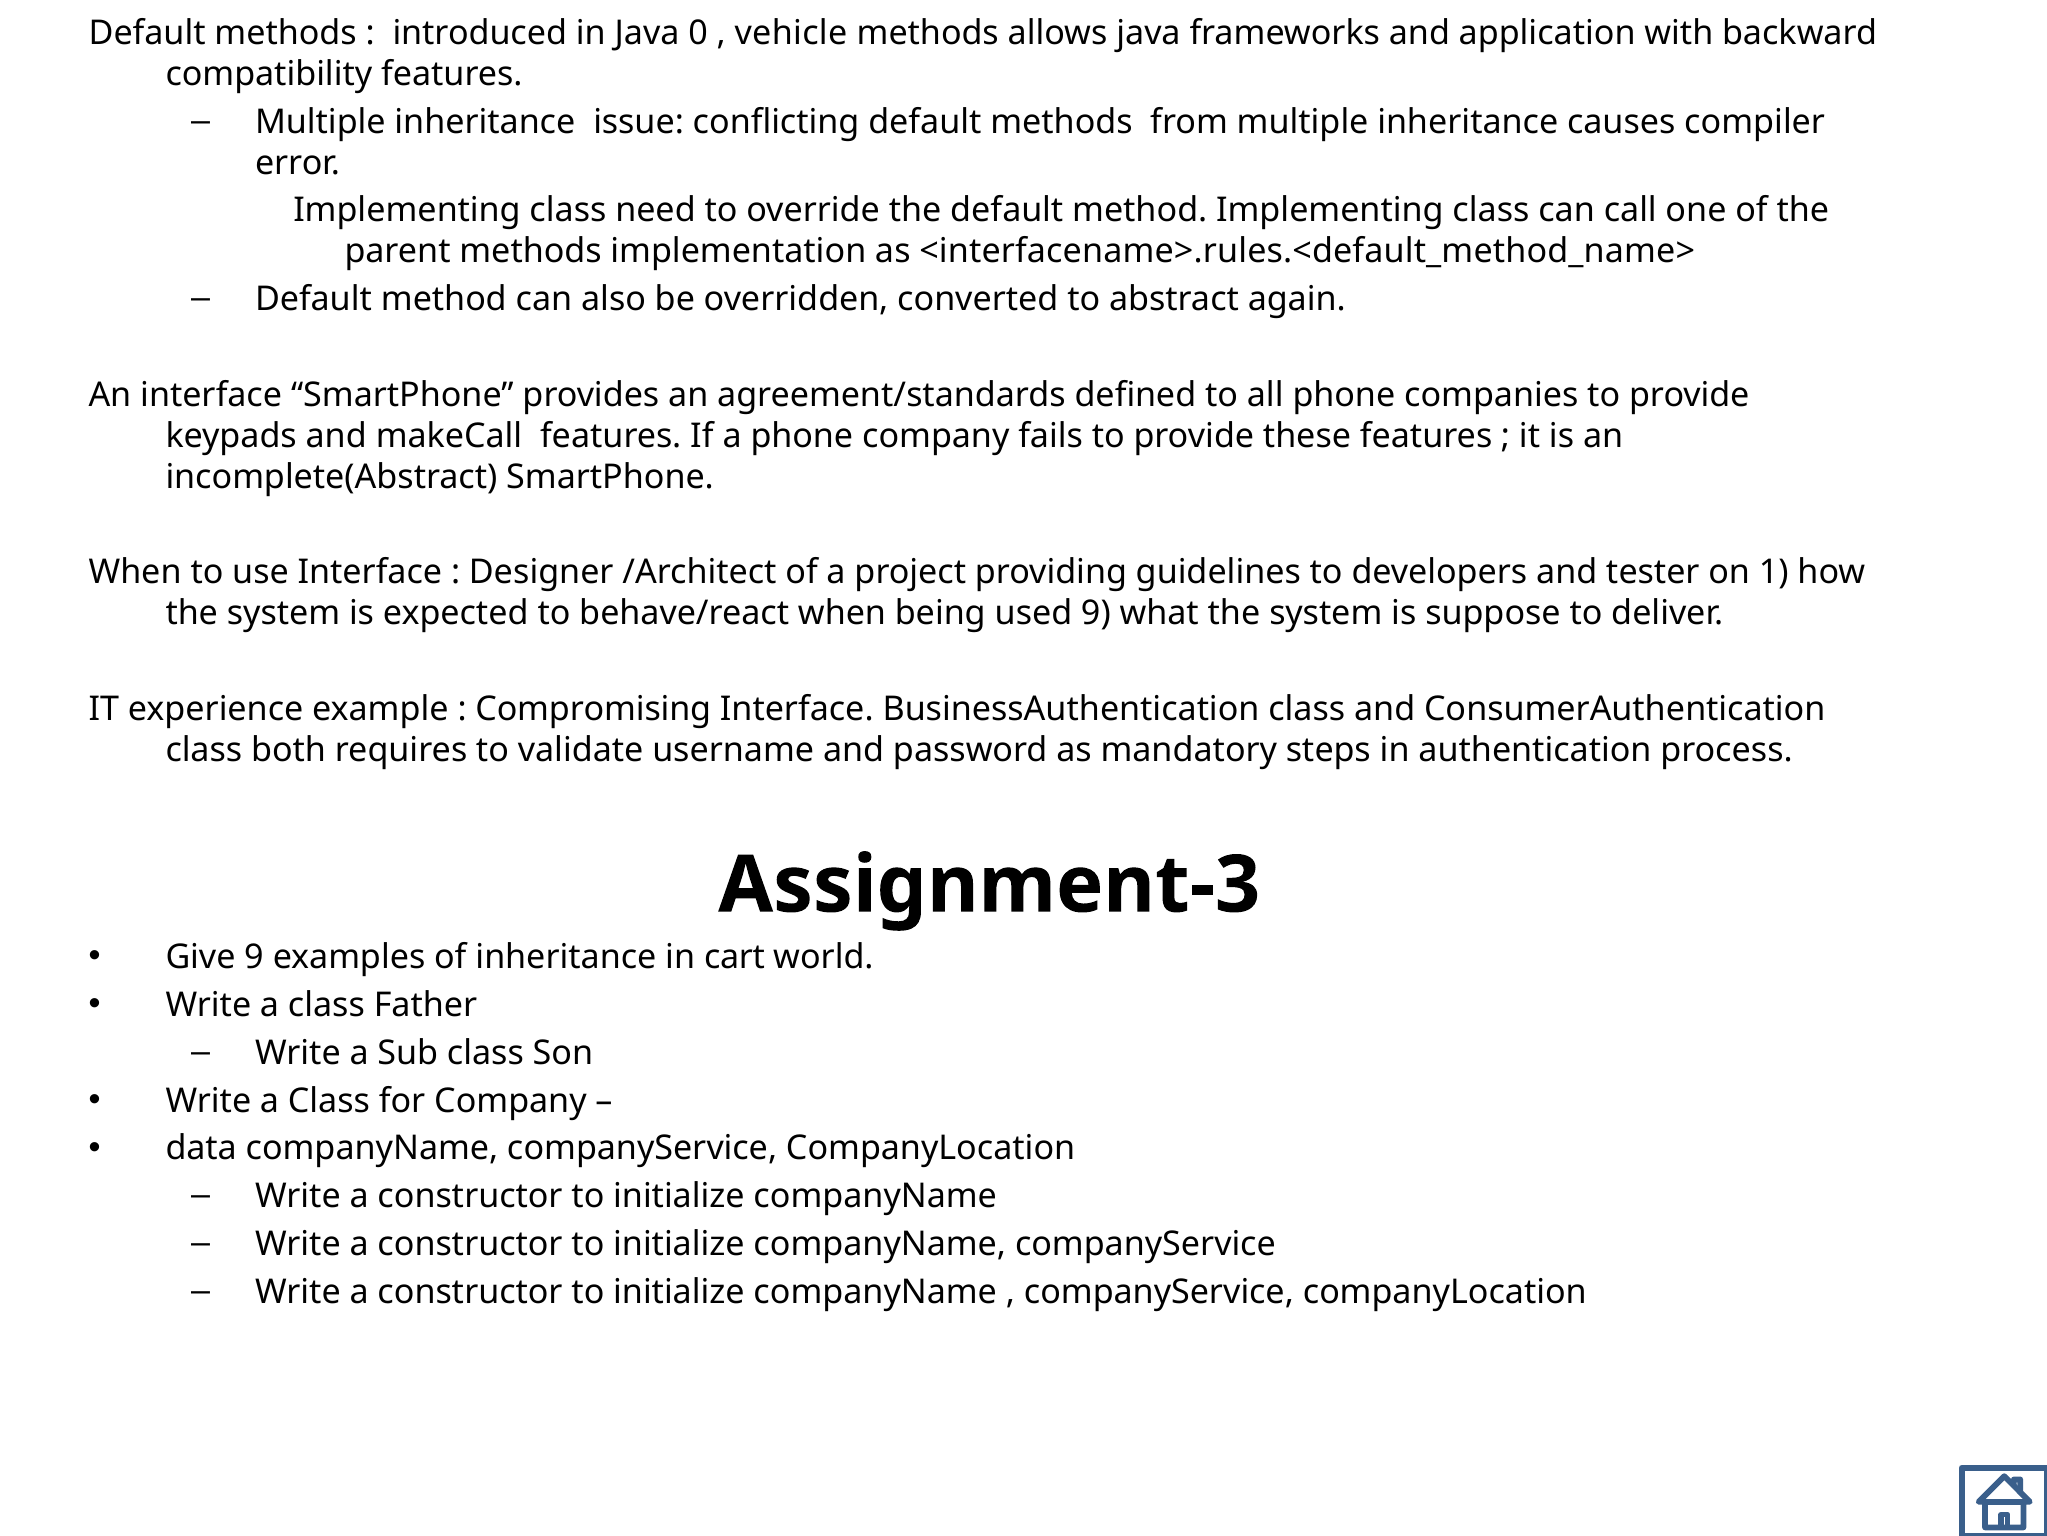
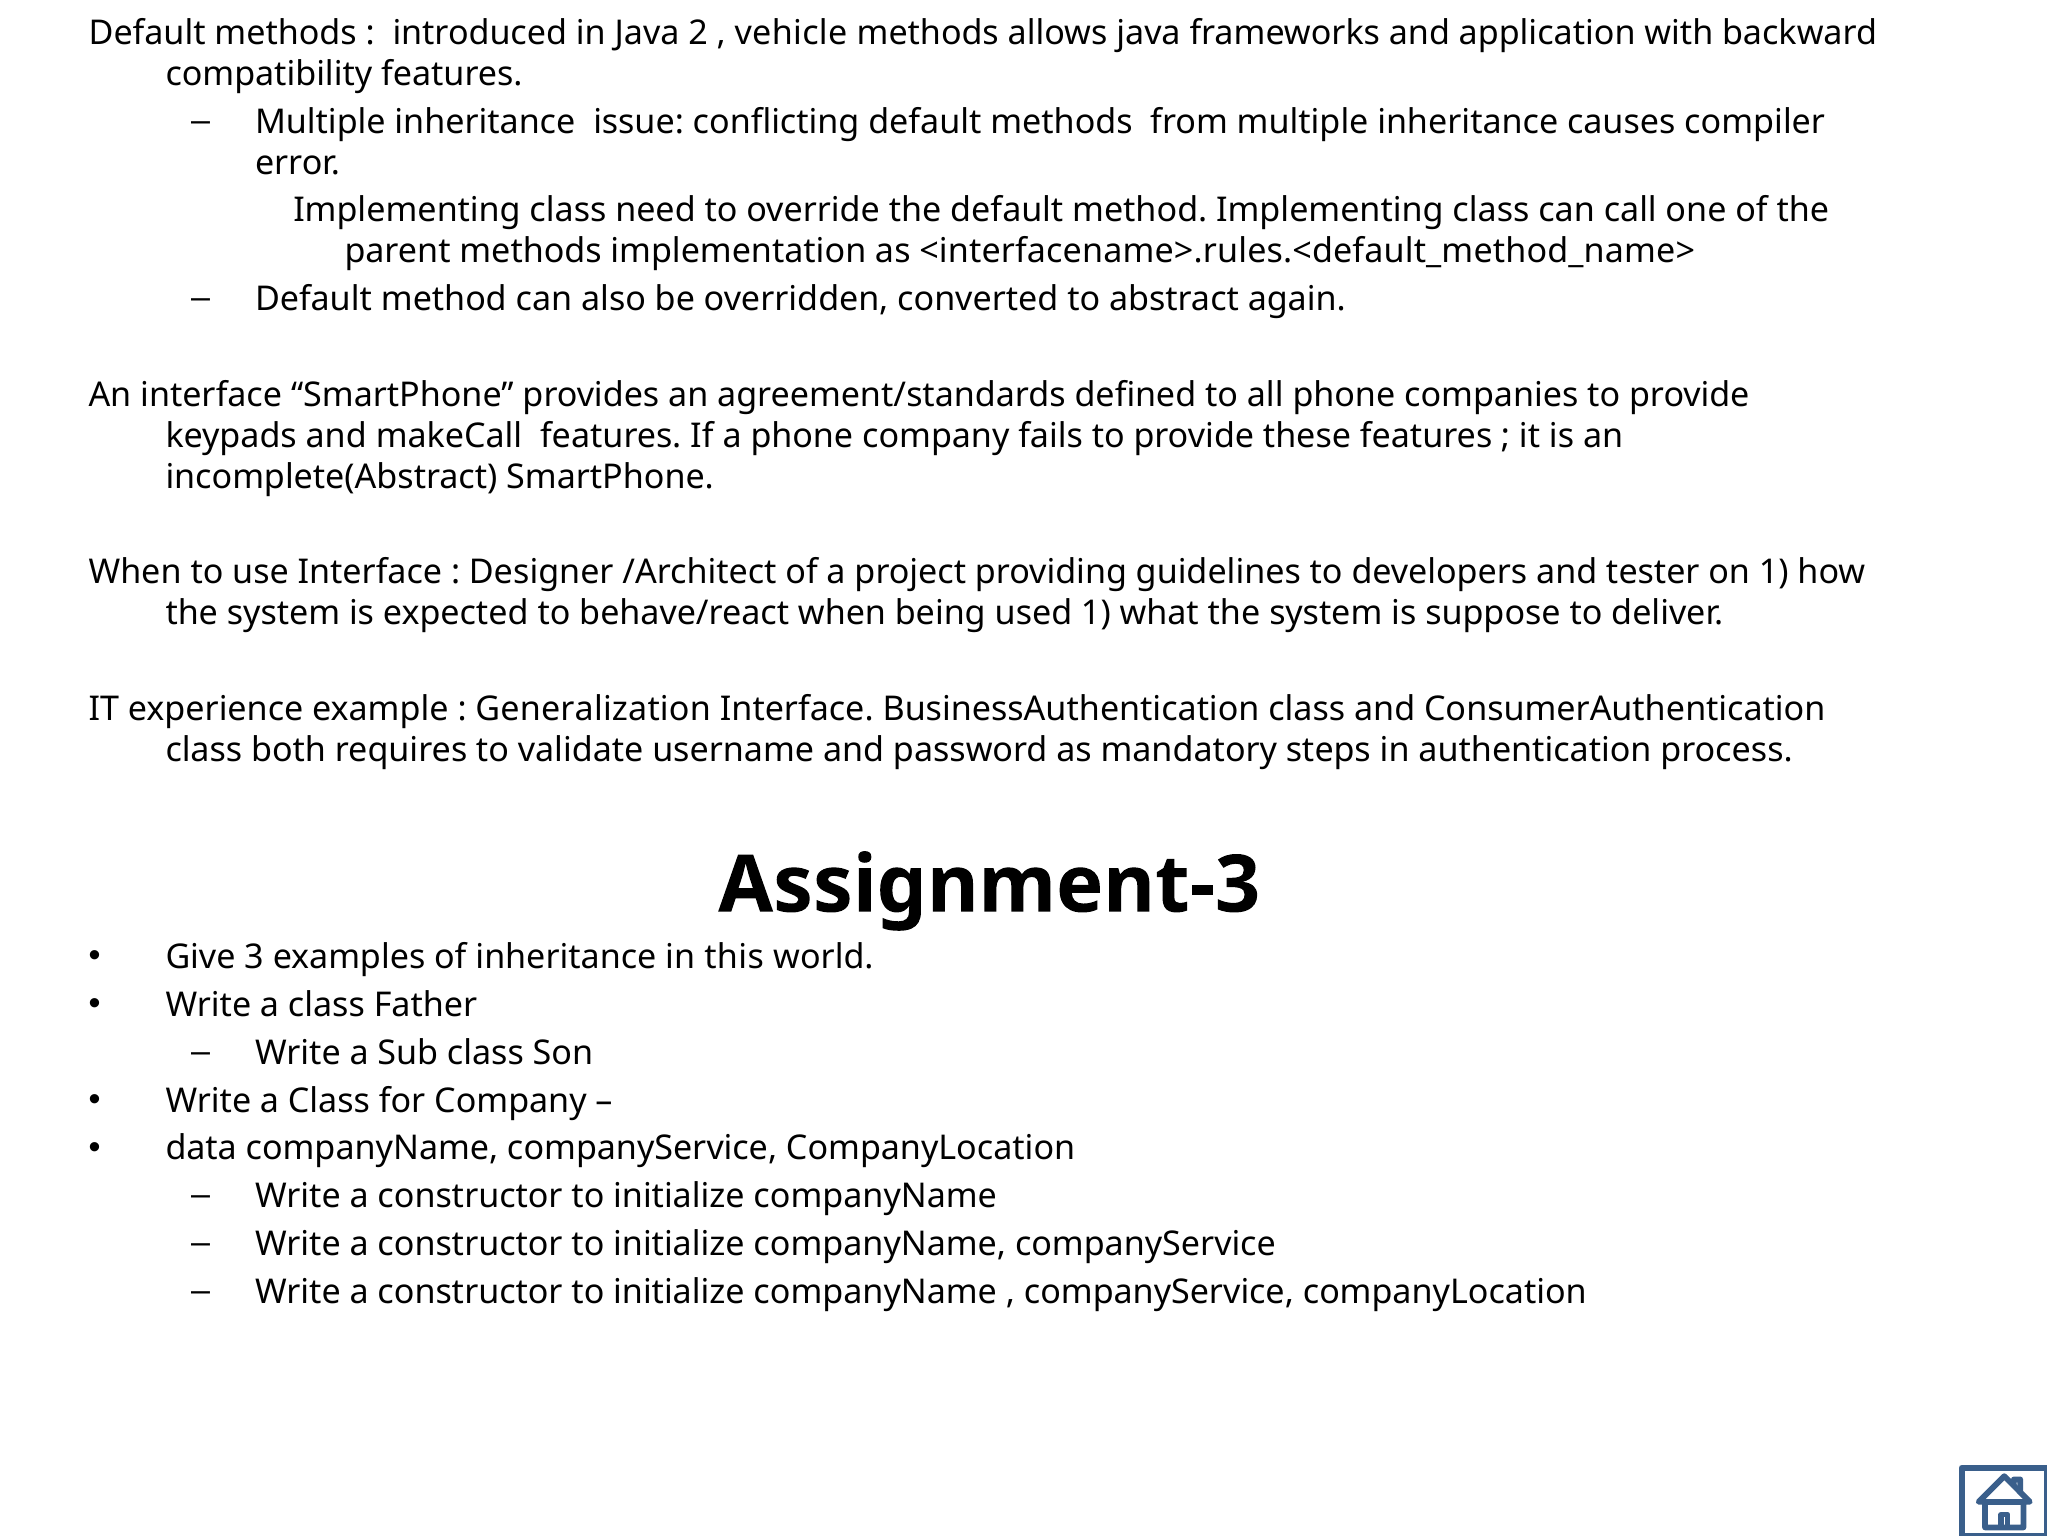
0: 0 -> 2
used 9: 9 -> 1
Compromising: Compromising -> Generalization
Give 9: 9 -> 3
cart: cart -> this
